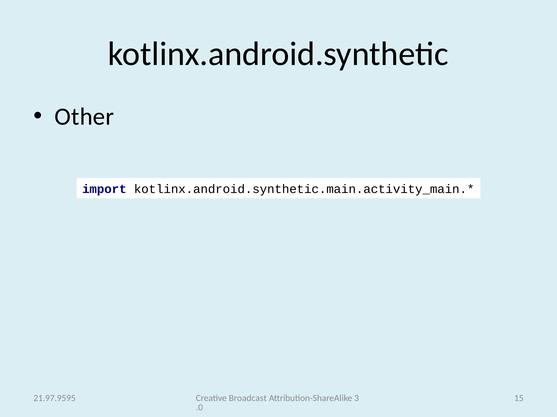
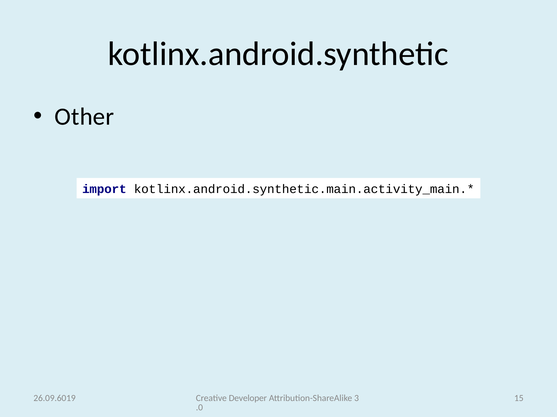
Broadcast: Broadcast -> Developer
21.97.9595: 21.97.9595 -> 26.09.6019
